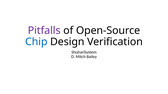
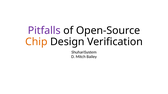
Chip colour: blue -> orange
